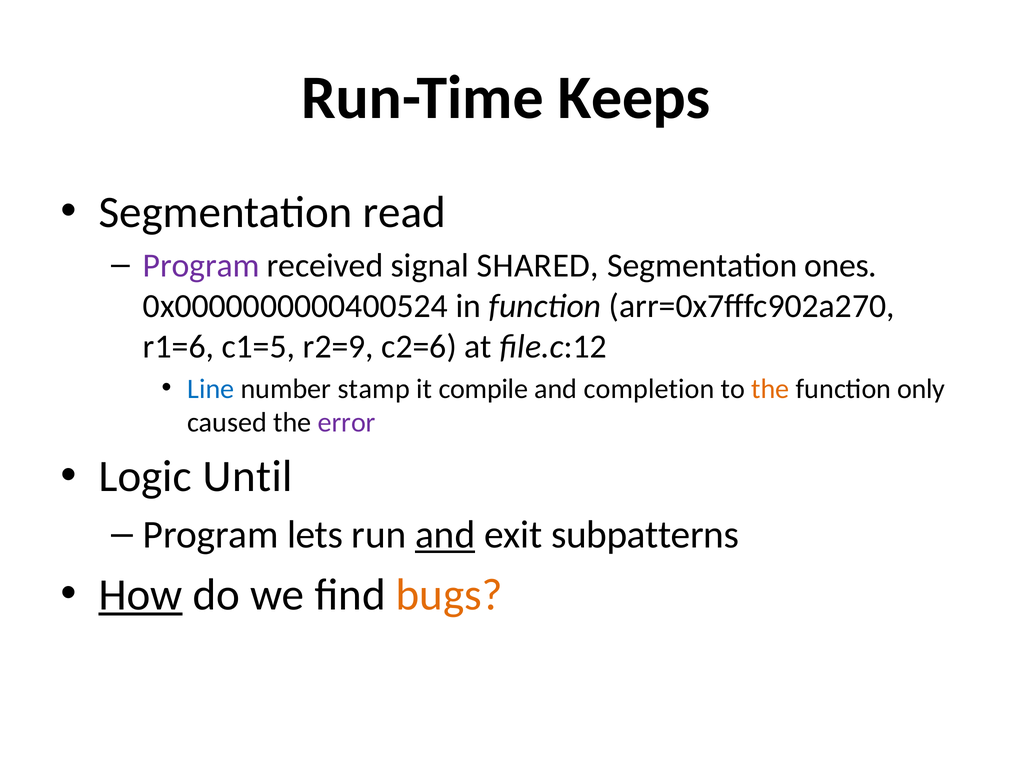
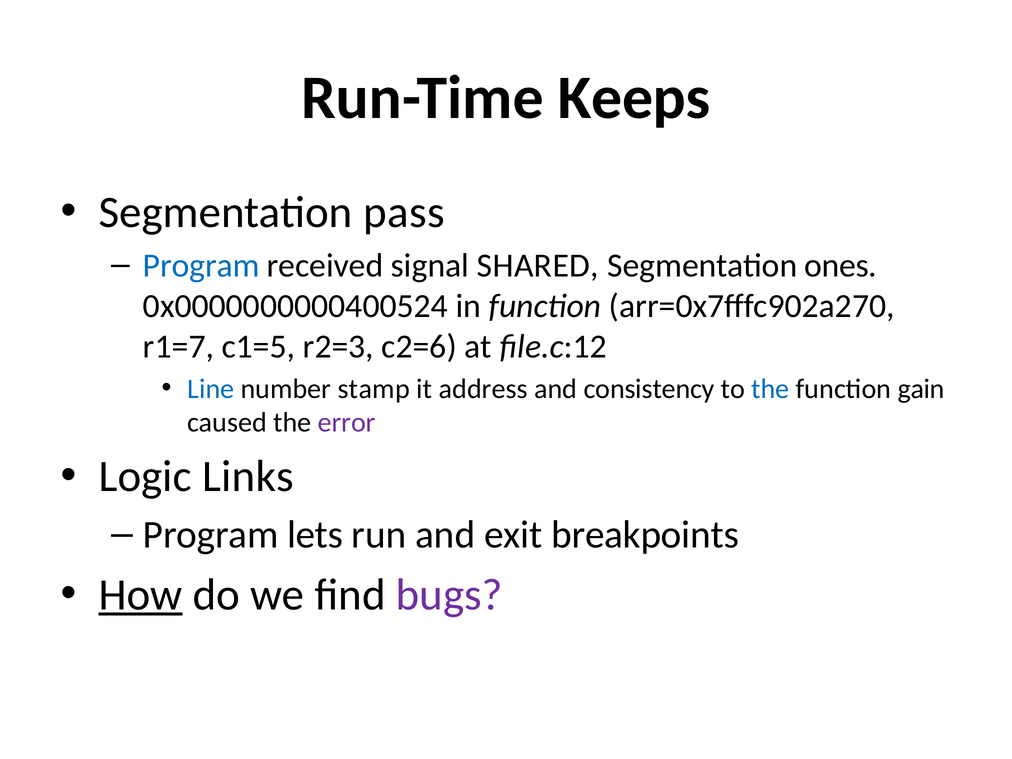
read: read -> pass
Program at (201, 265) colour: purple -> blue
r1=6: r1=6 -> r1=7
r2=9: r2=9 -> r2=3
compile: compile -> address
completion: completion -> consistency
the at (770, 389) colour: orange -> blue
only: only -> gain
Until: Until -> Links
and at (445, 535) underline: present -> none
subpatterns: subpatterns -> breakpoints
bugs colour: orange -> purple
